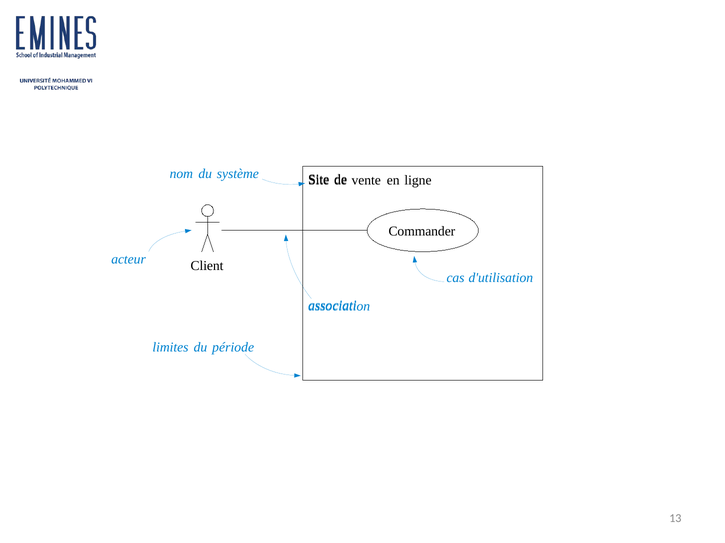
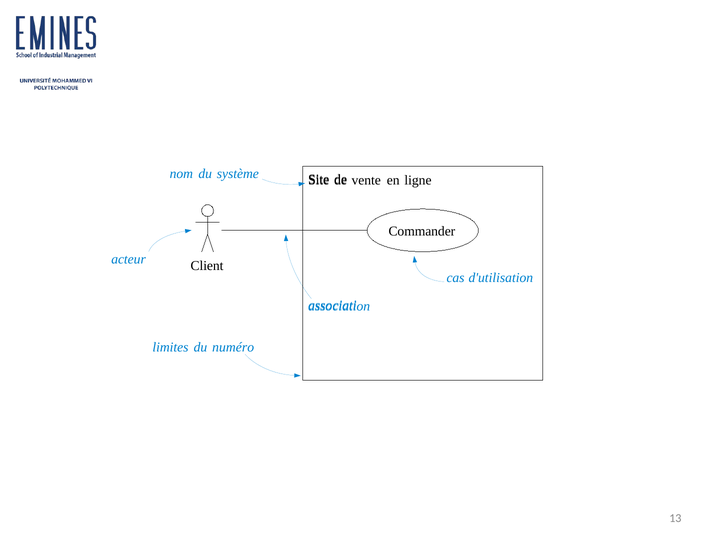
période: période -> numéro
